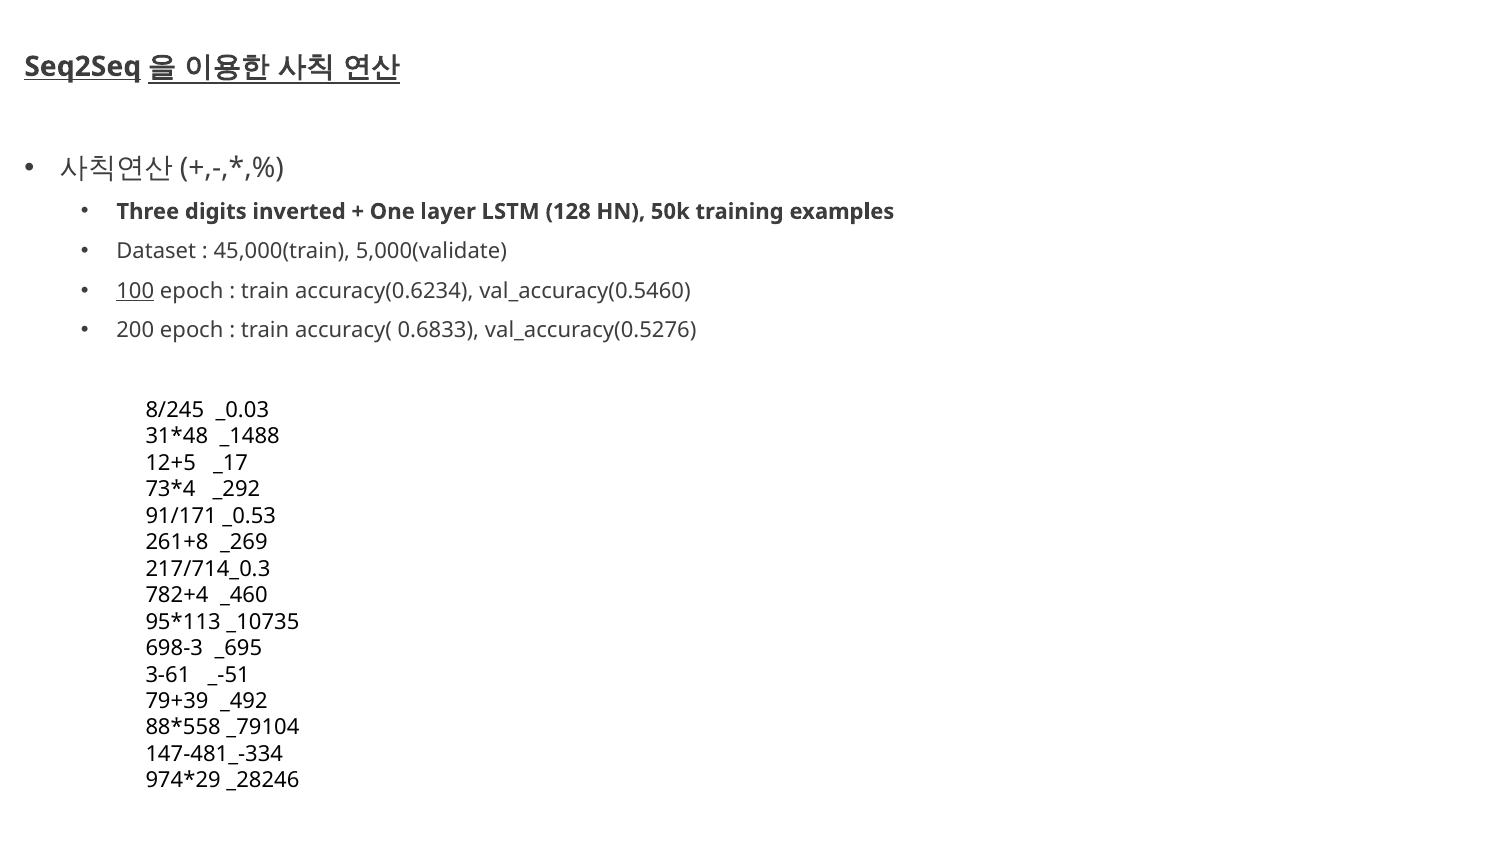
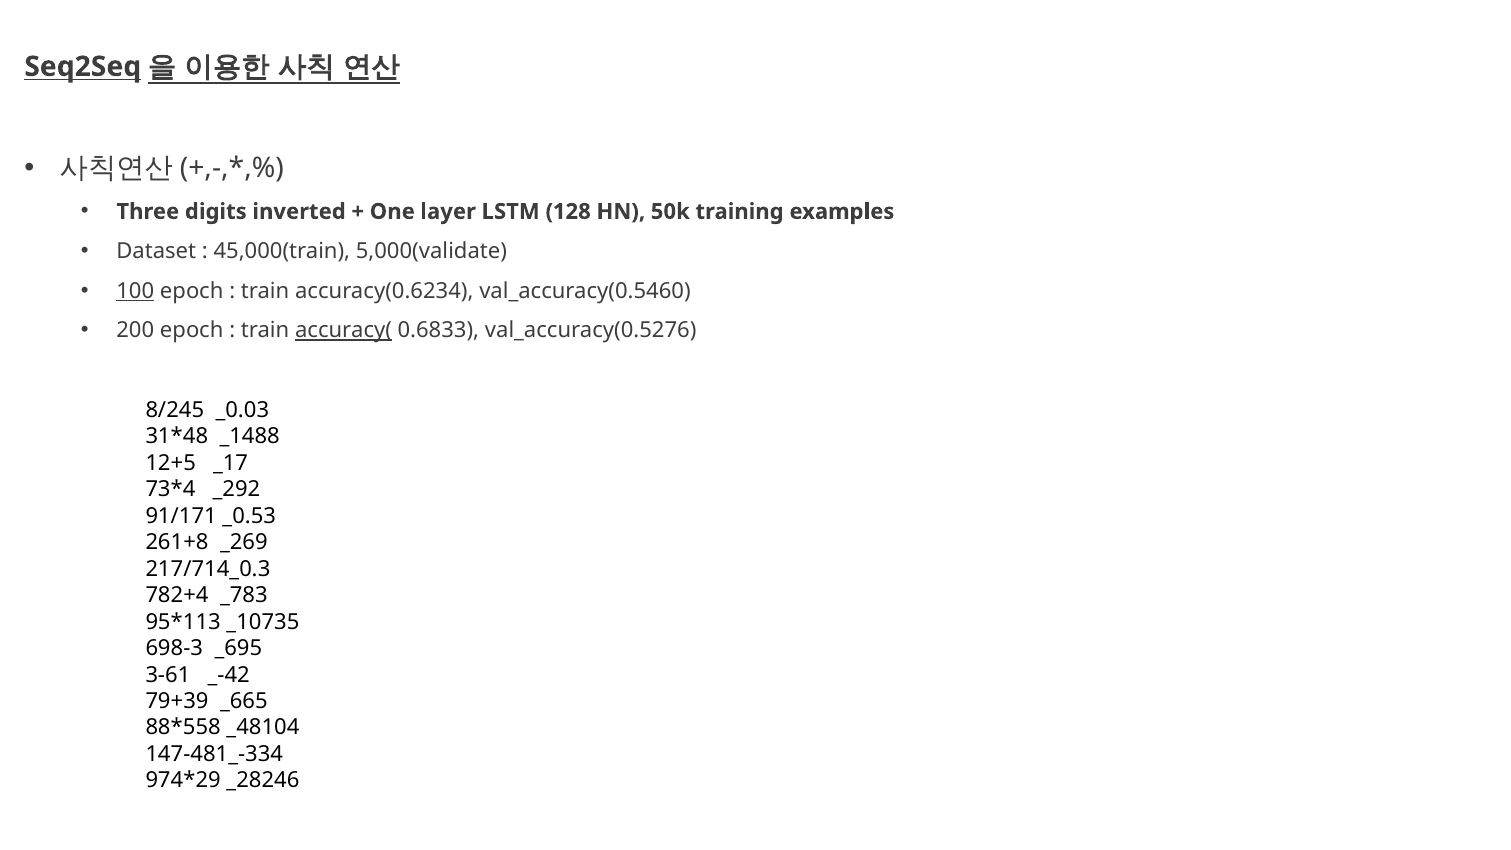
accuracy( underline: none -> present
_460: _460 -> _783
_-51: _-51 -> _-42
_492: _492 -> _665
_79104: _79104 -> _48104
